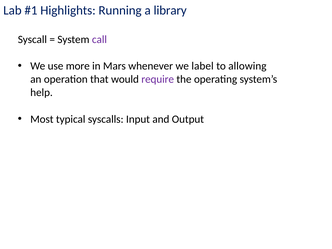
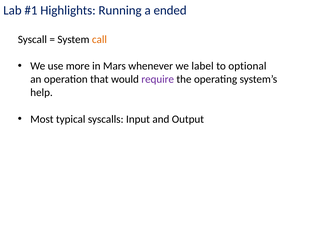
library: library -> ended
call colour: purple -> orange
allowing: allowing -> optional
